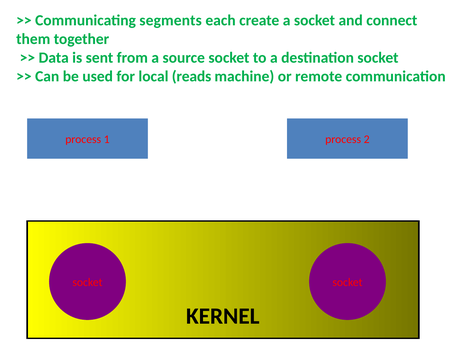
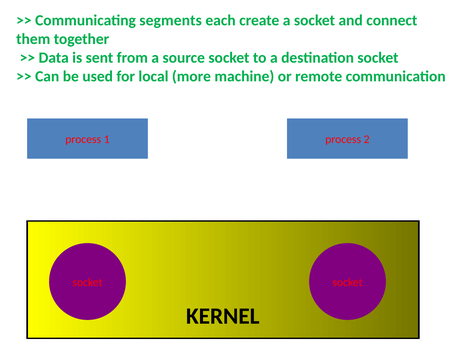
reads: reads -> more
